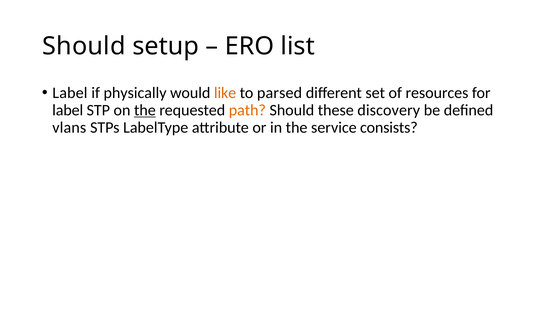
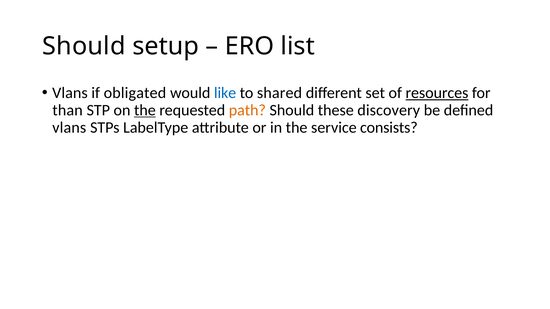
Label at (70, 93): Label -> Vlans
physically: physically -> obligated
like colour: orange -> blue
parsed: parsed -> shared
resources underline: none -> present
label at (68, 110): label -> than
